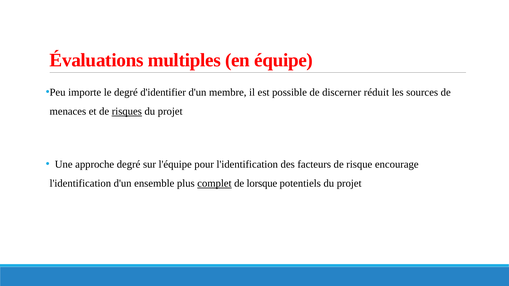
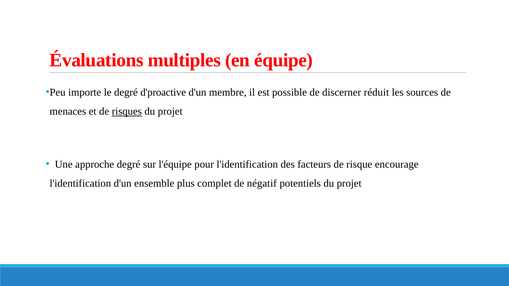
d'identifier: d'identifier -> d'proactive
complet underline: present -> none
lorsque: lorsque -> négatif
